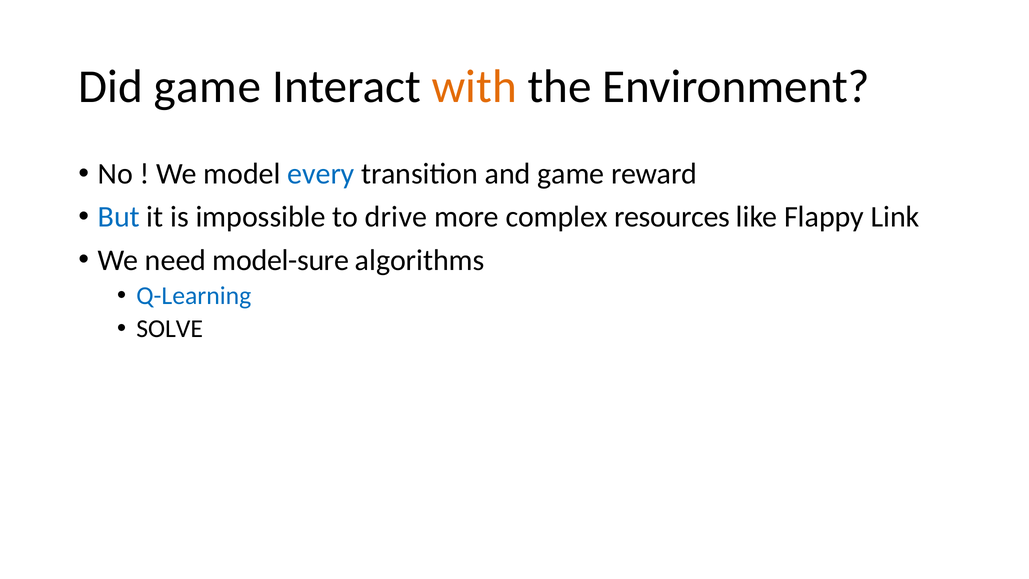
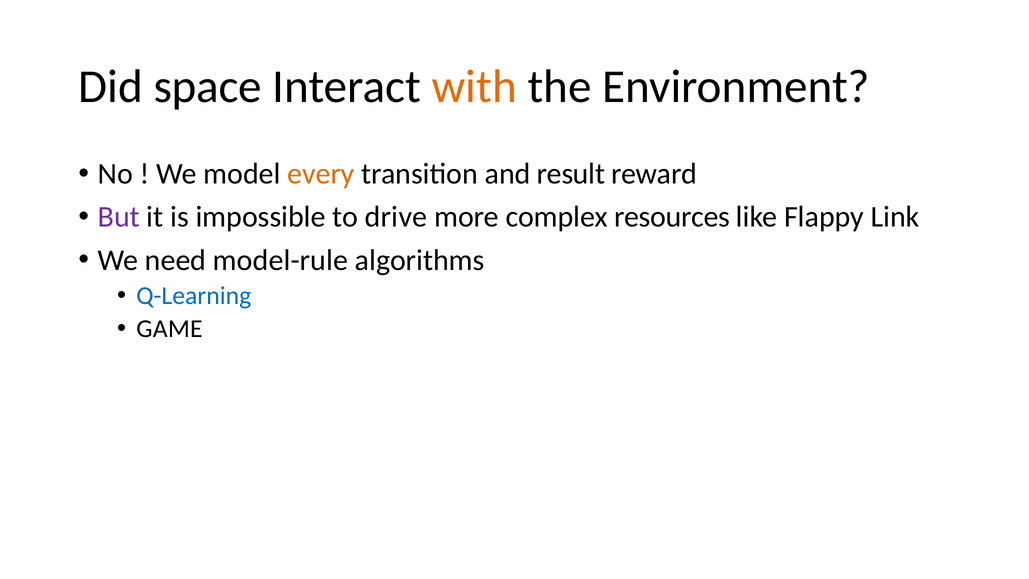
Did game: game -> space
every colour: blue -> orange
and game: game -> result
But colour: blue -> purple
model-sure: model-sure -> model-rule
SOLVE: SOLVE -> GAME
